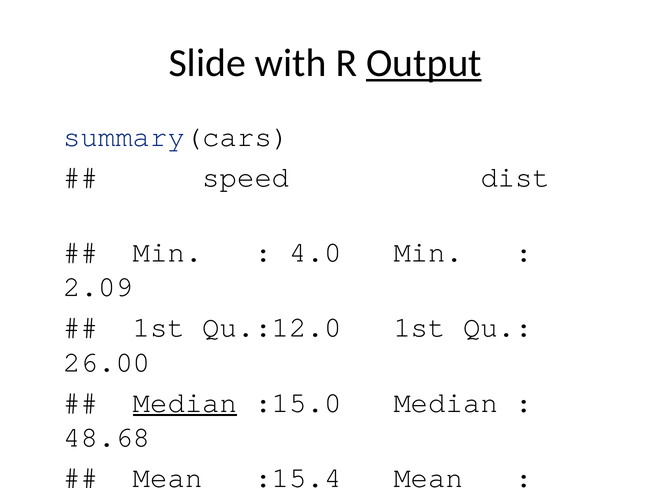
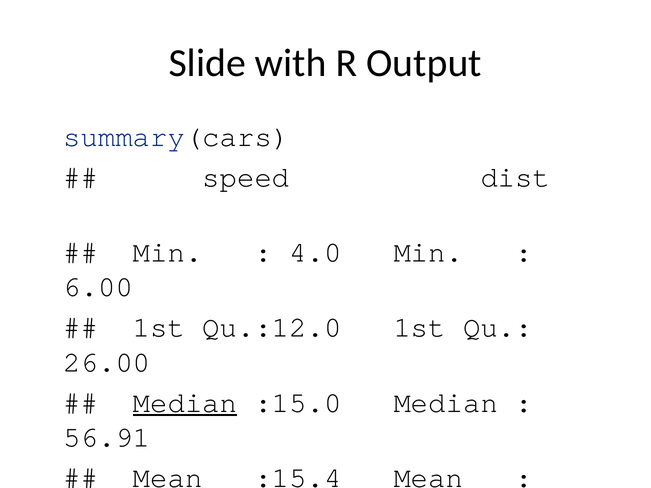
Output underline: present -> none
2.09: 2.09 -> 6.00
48.68: 48.68 -> 56.91
